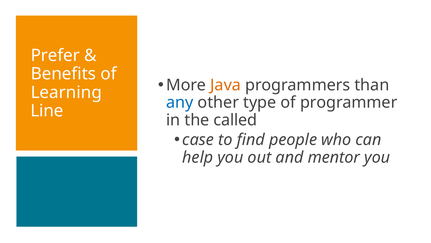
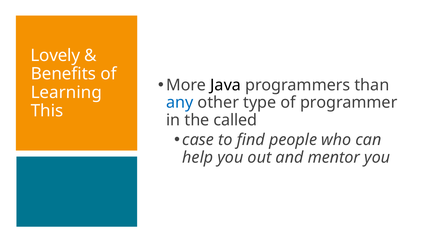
Prefer: Prefer -> Lovely
Java colour: orange -> black
Line: Line -> This
